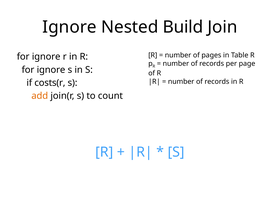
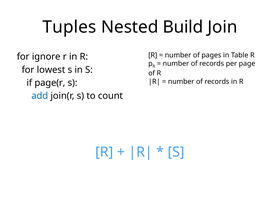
Ignore at (69, 27): Ignore -> Tuples
ignore at (51, 70): ignore -> lowest
costs(r: costs(r -> page(r
add colour: orange -> blue
